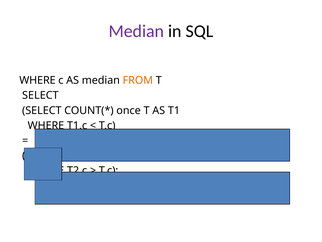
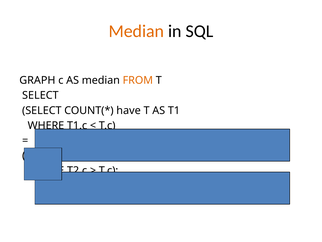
Median at (136, 31) colour: purple -> orange
WHERE at (37, 80): WHERE -> GRAPH
once: once -> have
